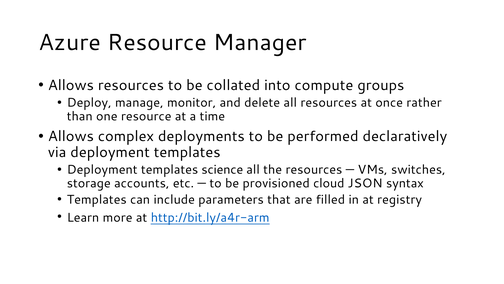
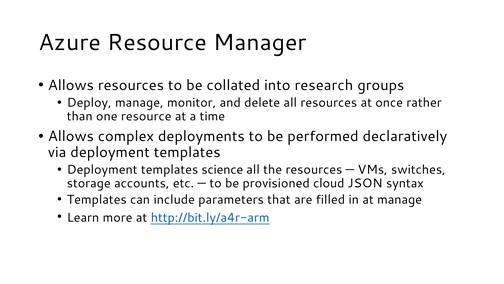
compute: compute -> research
at registry: registry -> manage
